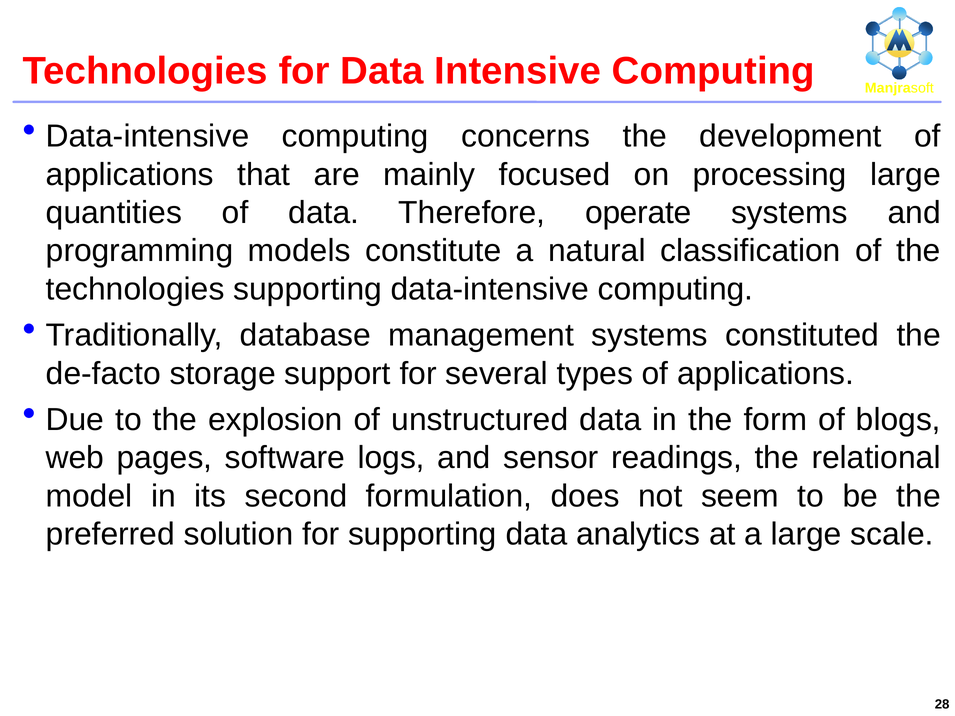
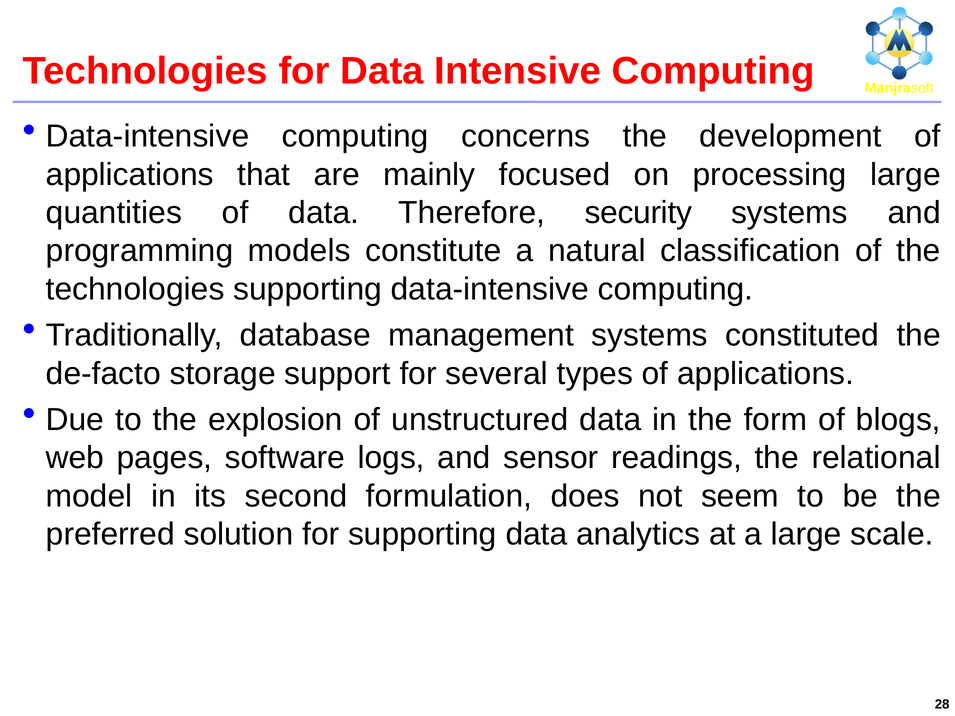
operate: operate -> security
